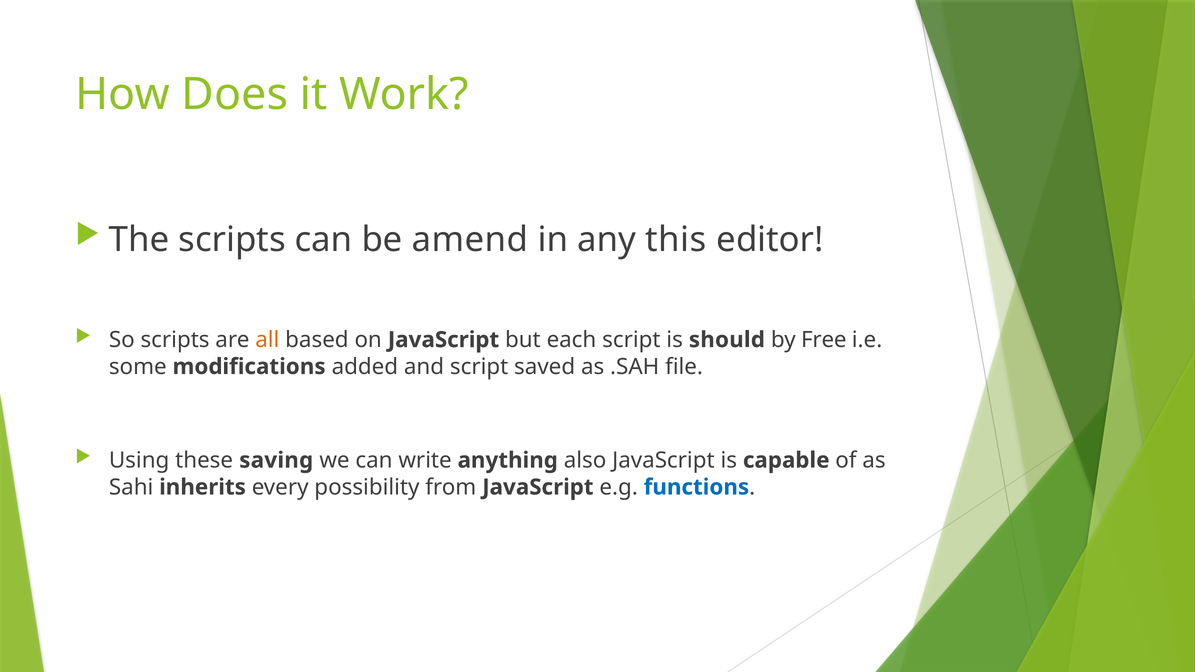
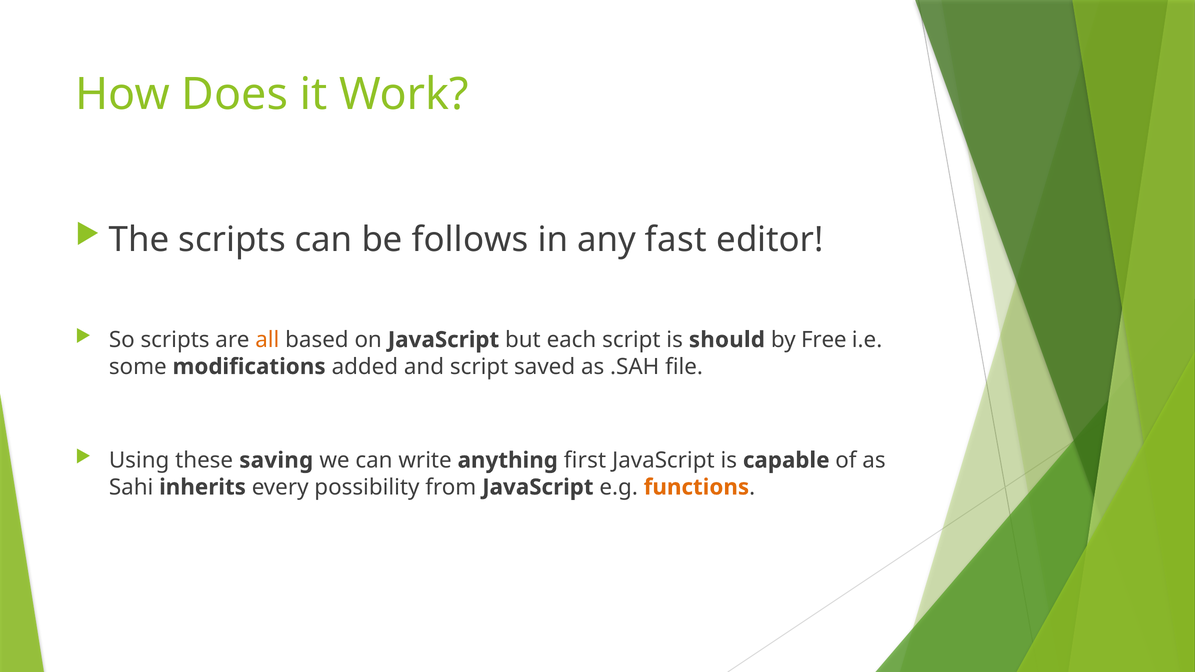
amend: amend -> follows
this: this -> fast
also: also -> first
functions colour: blue -> orange
